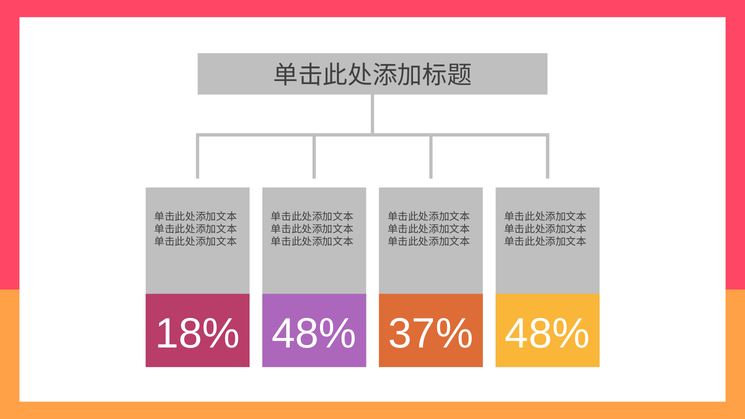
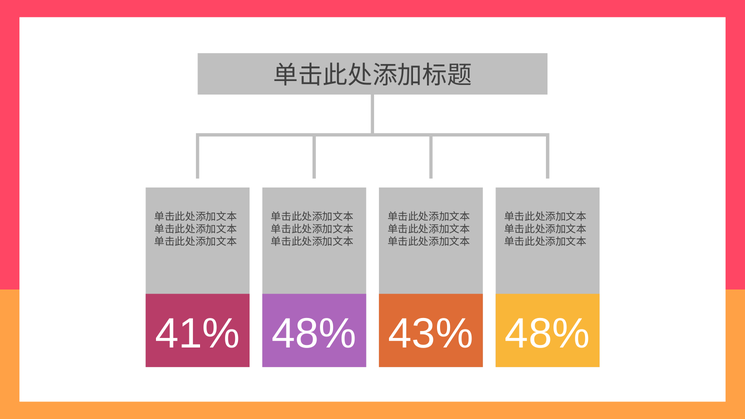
18%: 18% -> 41%
37%: 37% -> 43%
